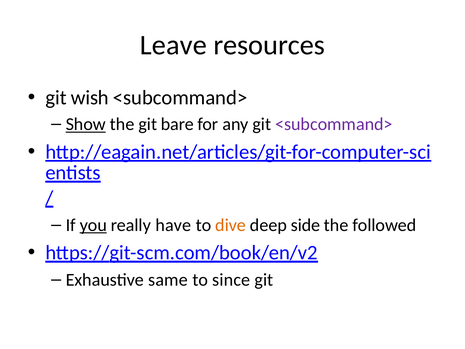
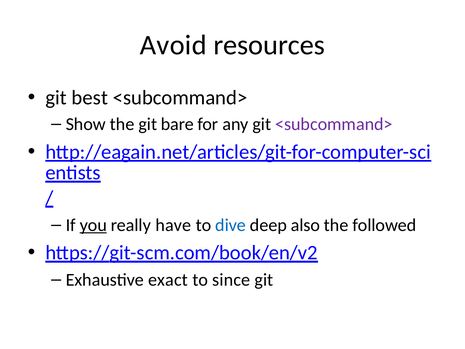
Leave: Leave -> Avoid
wish: wish -> best
Show underline: present -> none
dive colour: orange -> blue
side: side -> also
same: same -> exact
